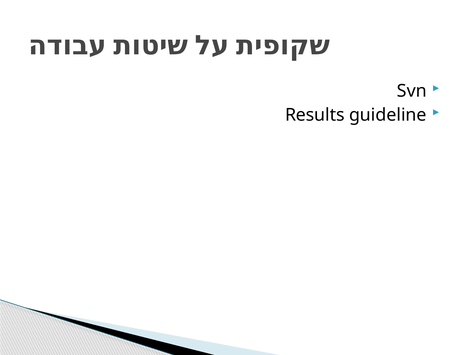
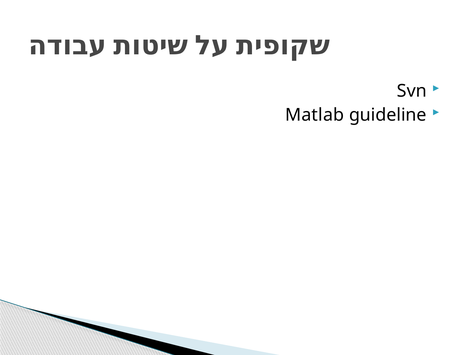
Results: Results -> Matlab
